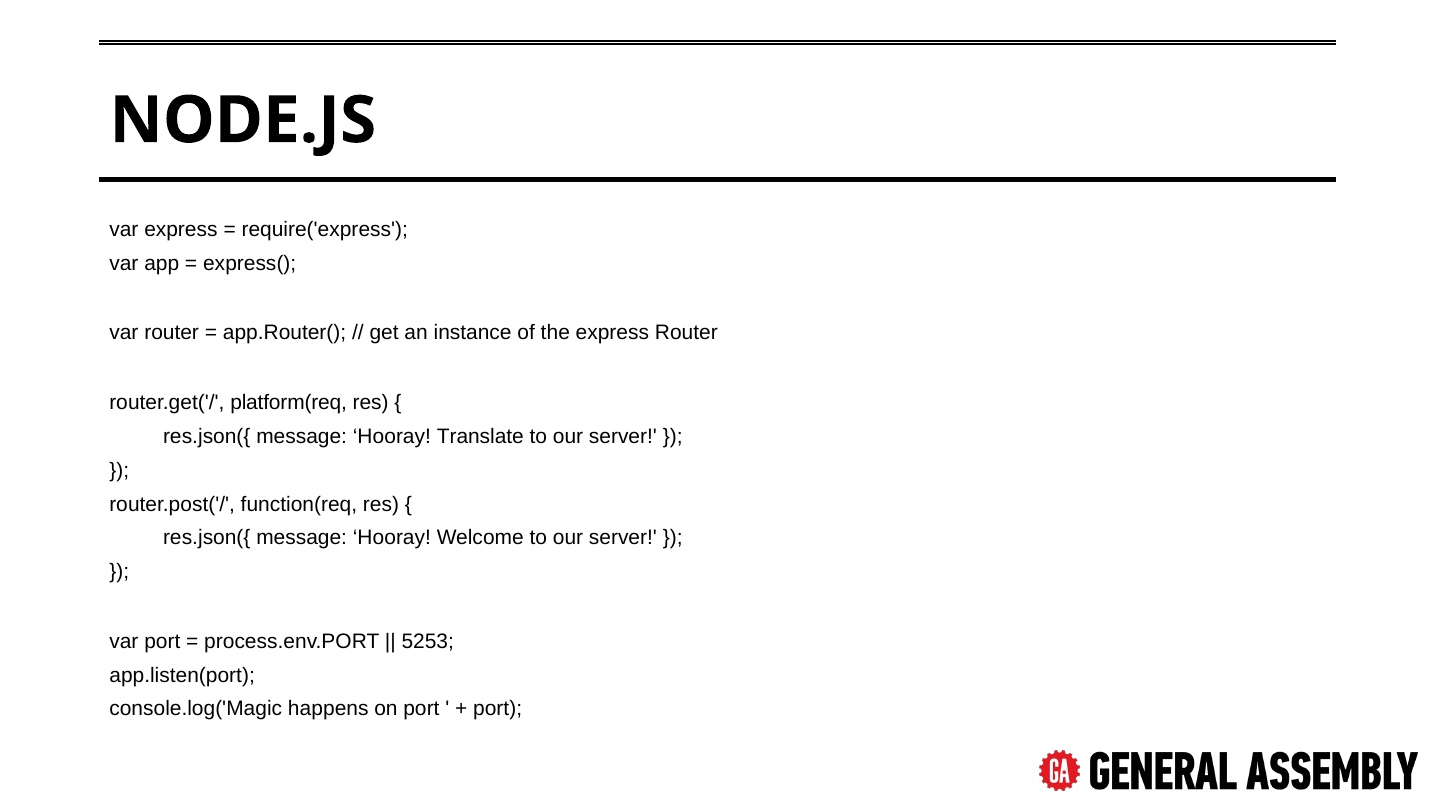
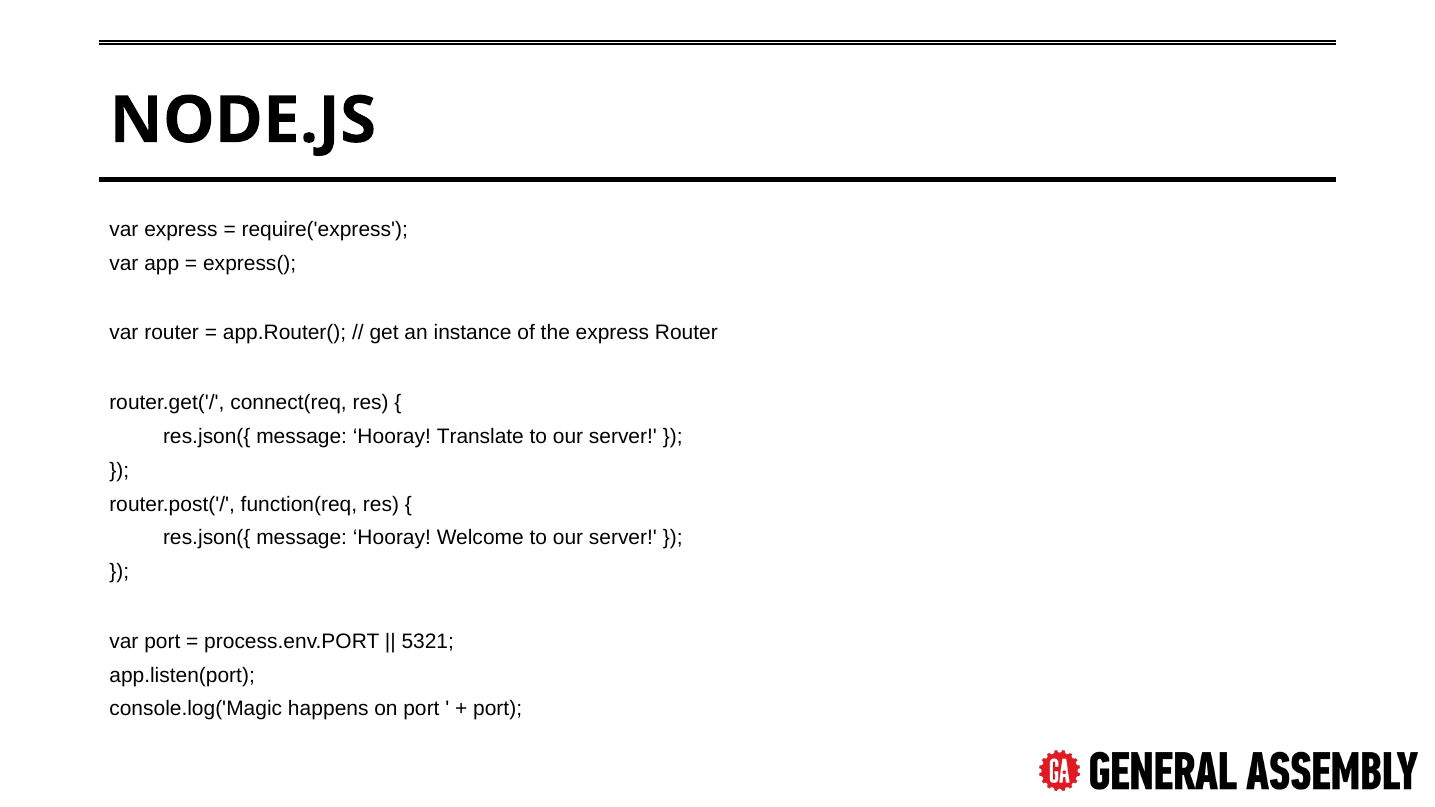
platform(req: platform(req -> connect(req
5253: 5253 -> 5321
